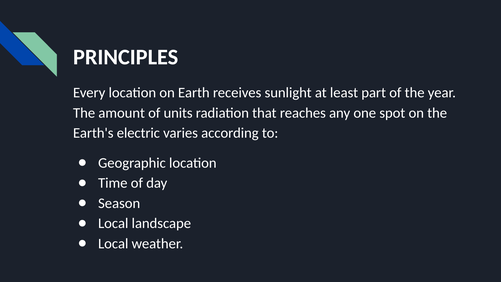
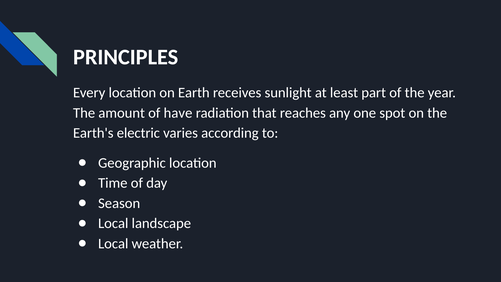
units: units -> have
